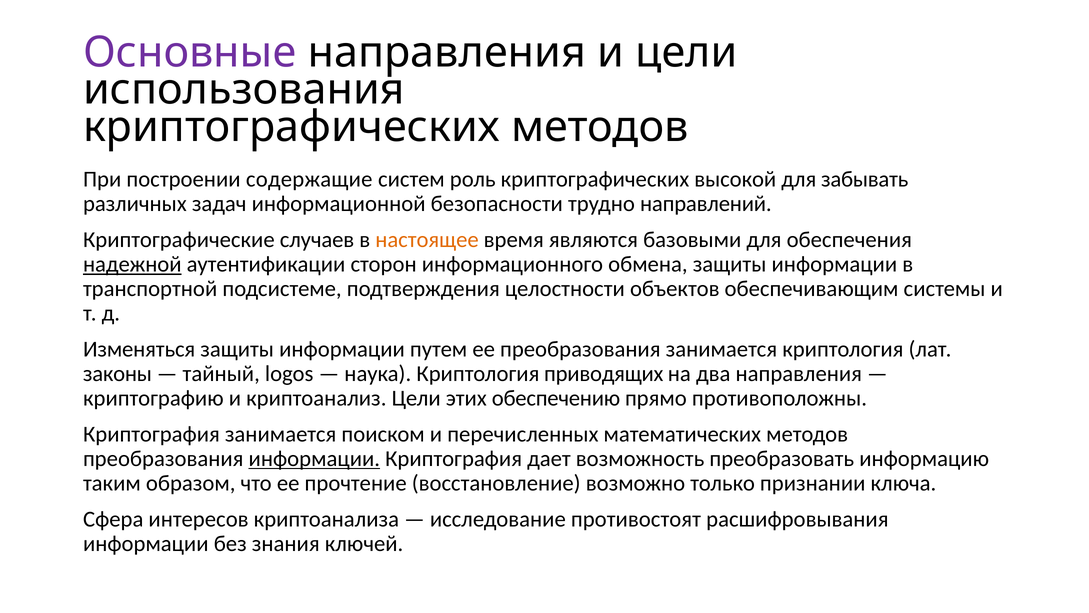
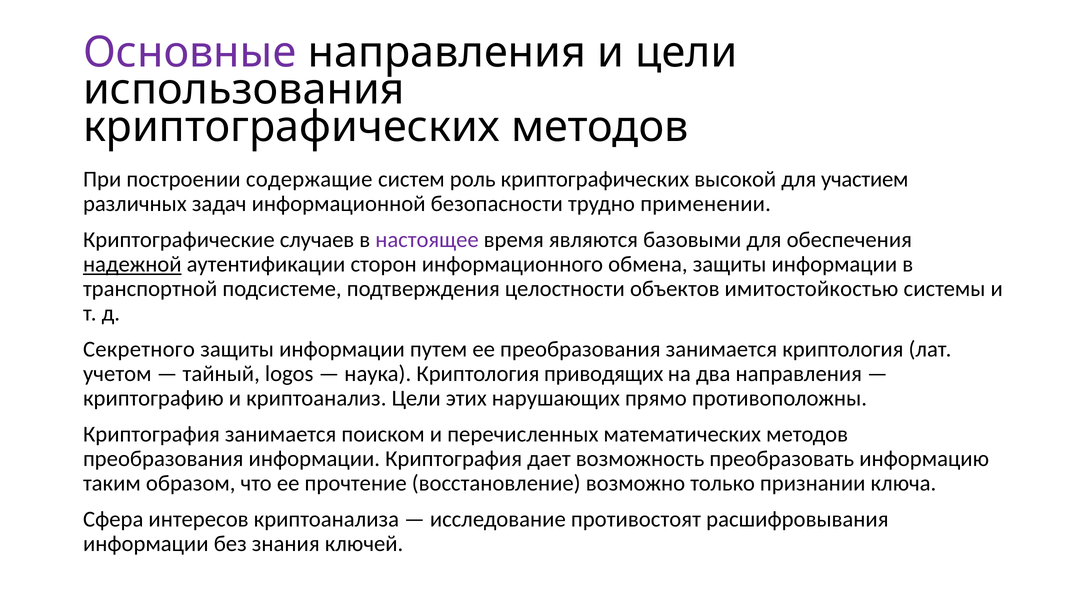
забывать: забывать -> участием
направлений: направлений -> применении
настоящее colour: orange -> purple
обеспечивающим: обеспечивающим -> имитостойкостью
Изменяться: Изменяться -> Секретного
законы: законы -> учетом
обеспечению: обеспечению -> нарушающих
информации at (314, 458) underline: present -> none
